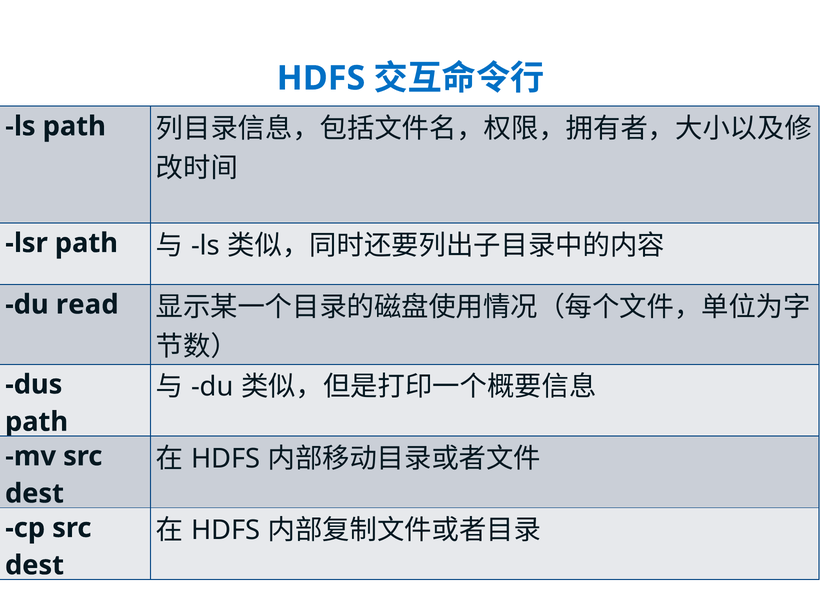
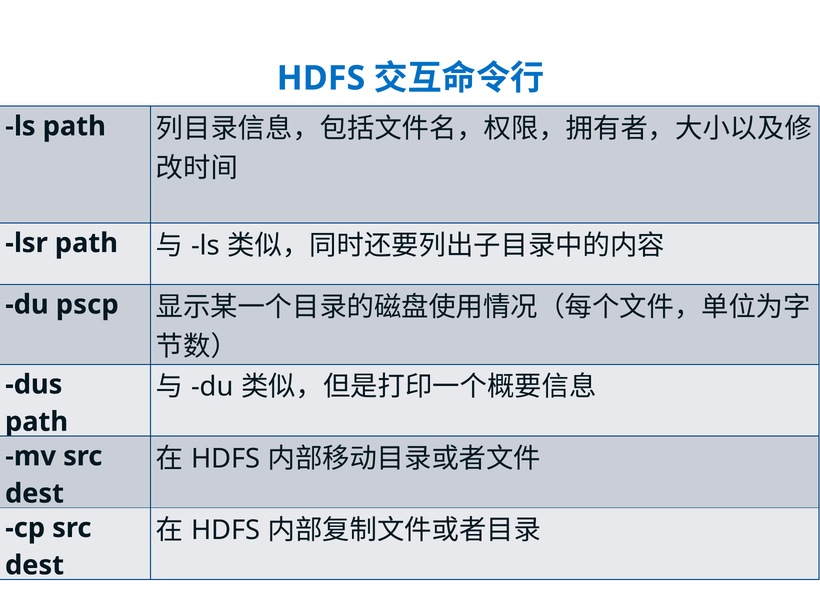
read: read -> pscp
